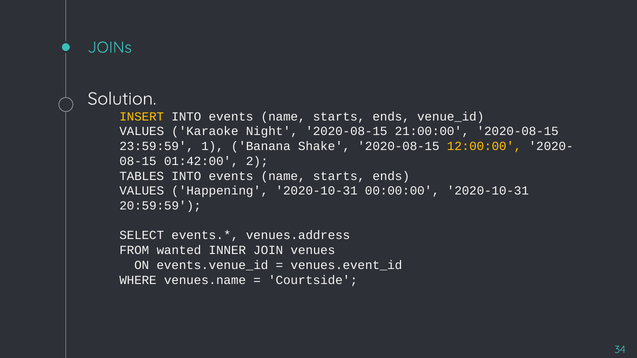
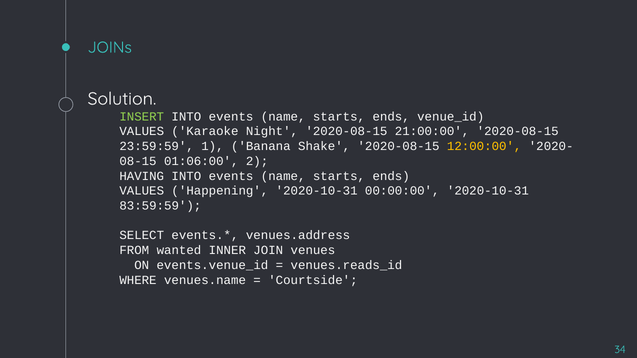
INSERT colour: yellow -> light green
01:42:00: 01:42:00 -> 01:06:00
TABLES: TABLES -> HAVING
20:59:59: 20:59:59 -> 83:59:59
venues.event_id: venues.event_id -> venues.reads_id
